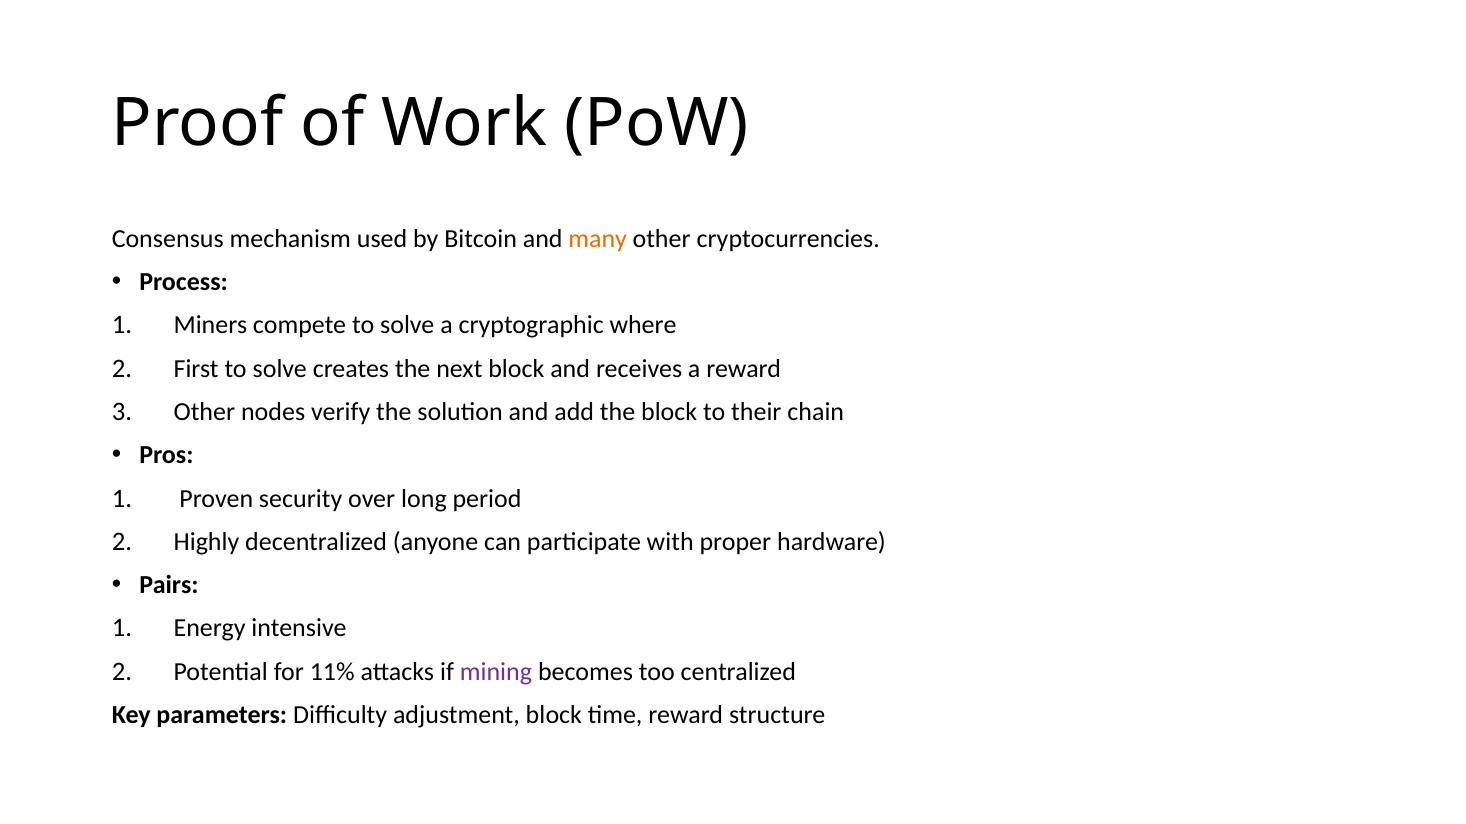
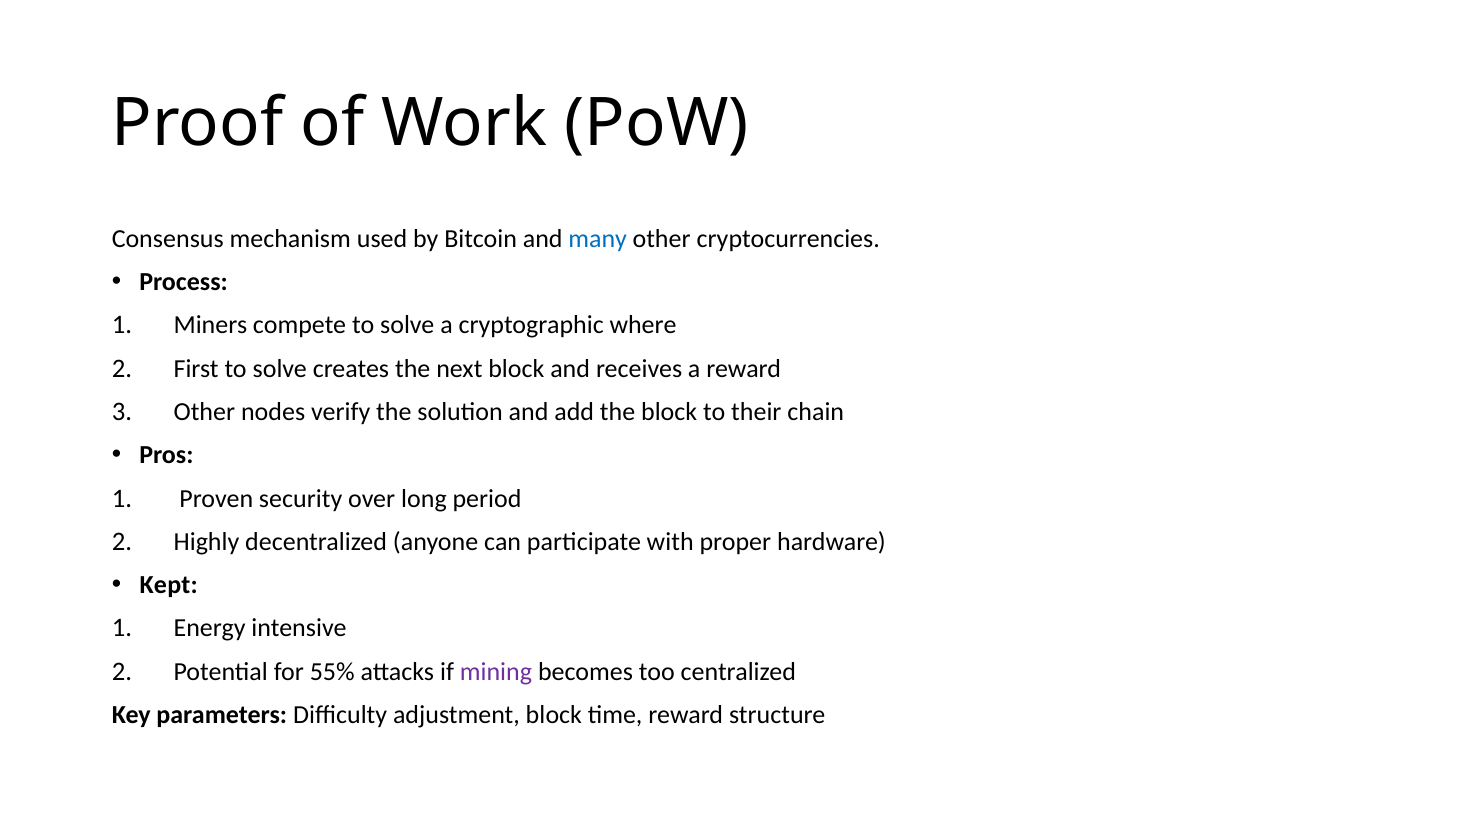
many colour: orange -> blue
Pairs: Pairs -> Kept
11%: 11% -> 55%
